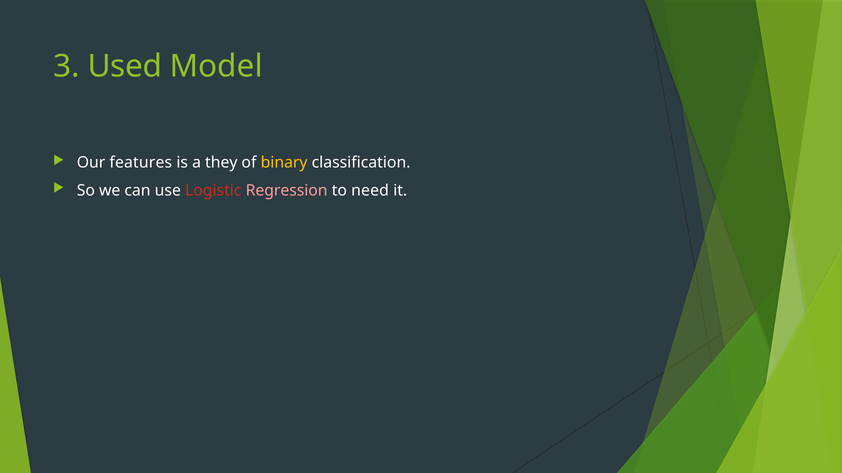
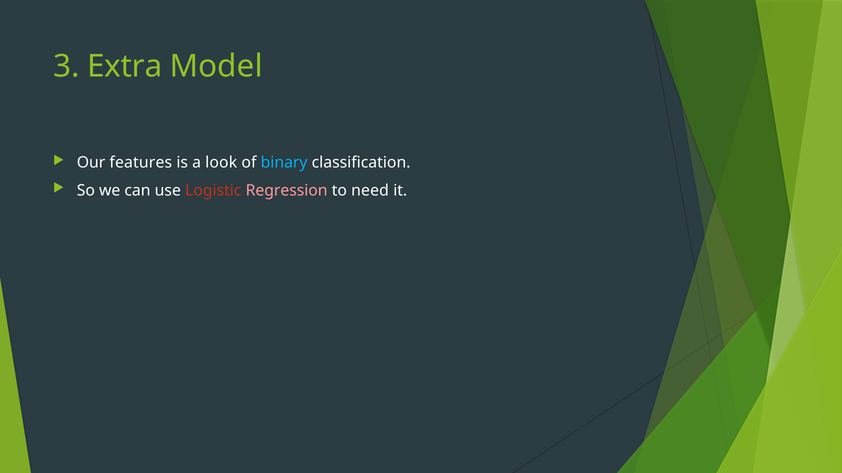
Used: Used -> Extra
they: they -> look
binary colour: yellow -> light blue
